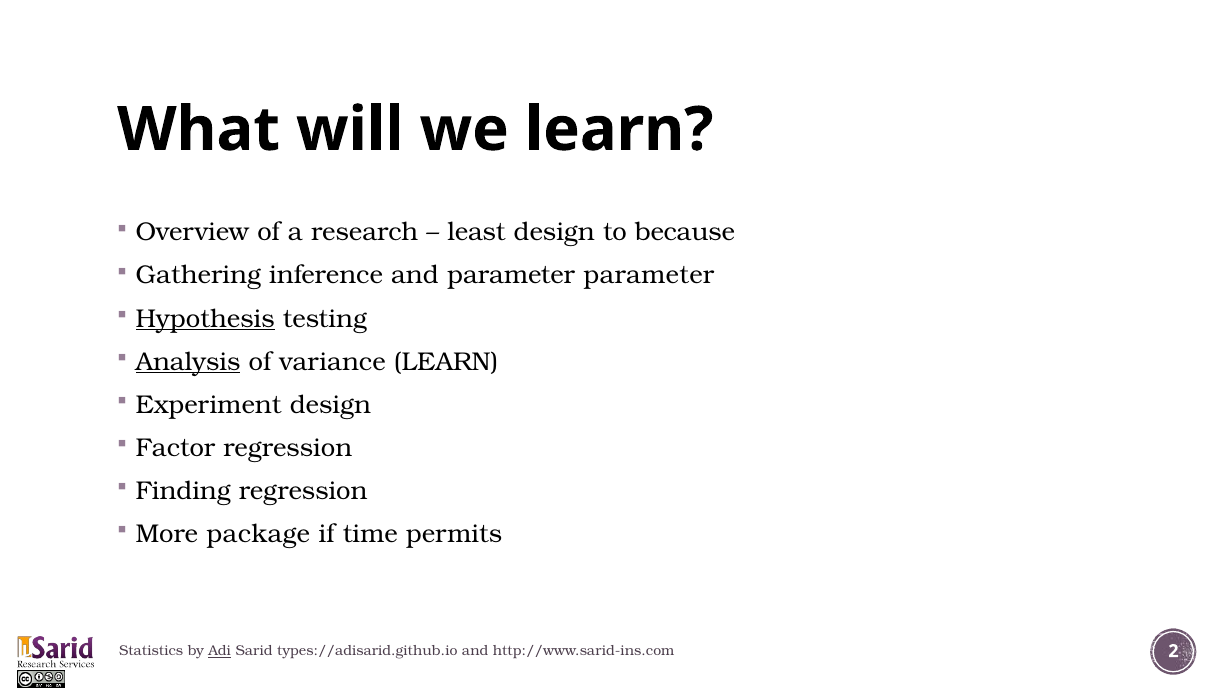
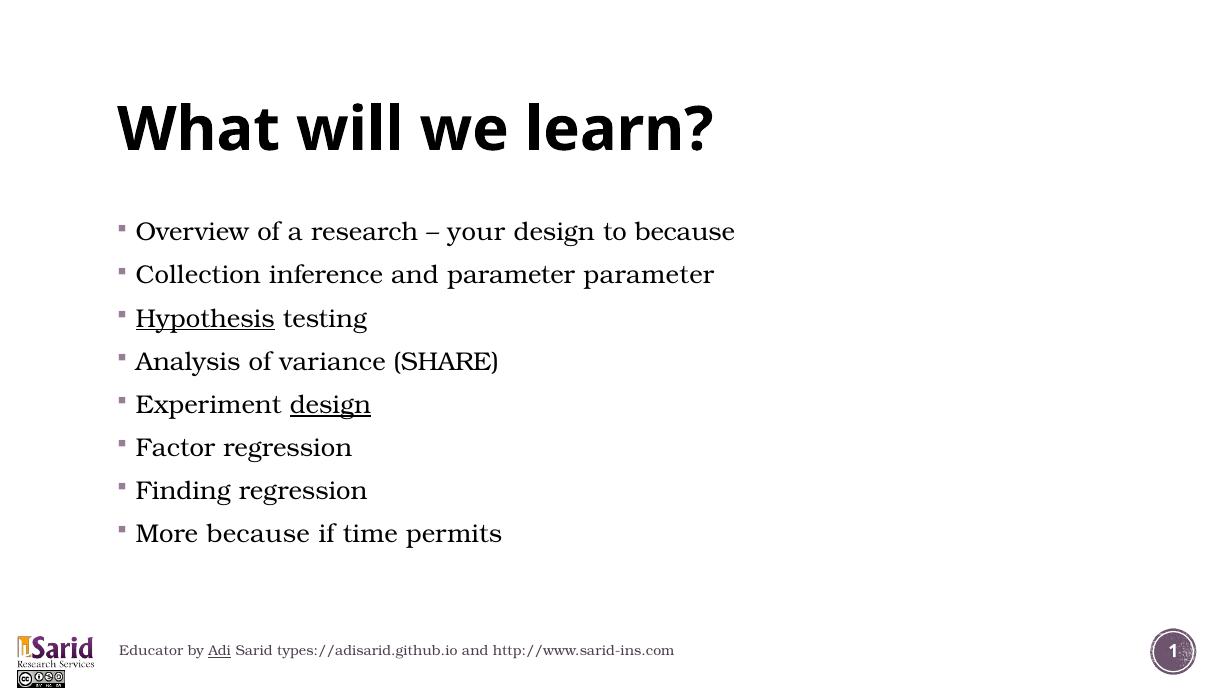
least: least -> your
Gathering: Gathering -> Collection
Analysis underline: present -> none
variance LEARN: LEARN -> SHARE
design at (330, 405) underline: none -> present
More package: package -> because
Statistics: Statistics -> Educator
2: 2 -> 1
